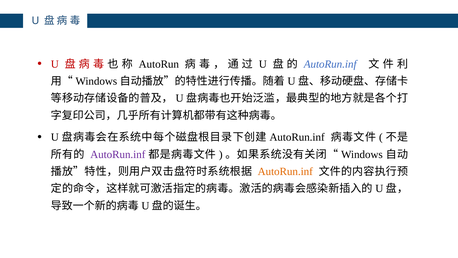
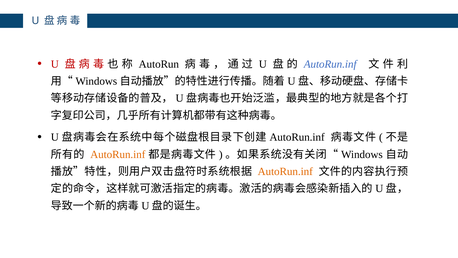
AutoRun.inf at (118, 154) colour: purple -> orange
